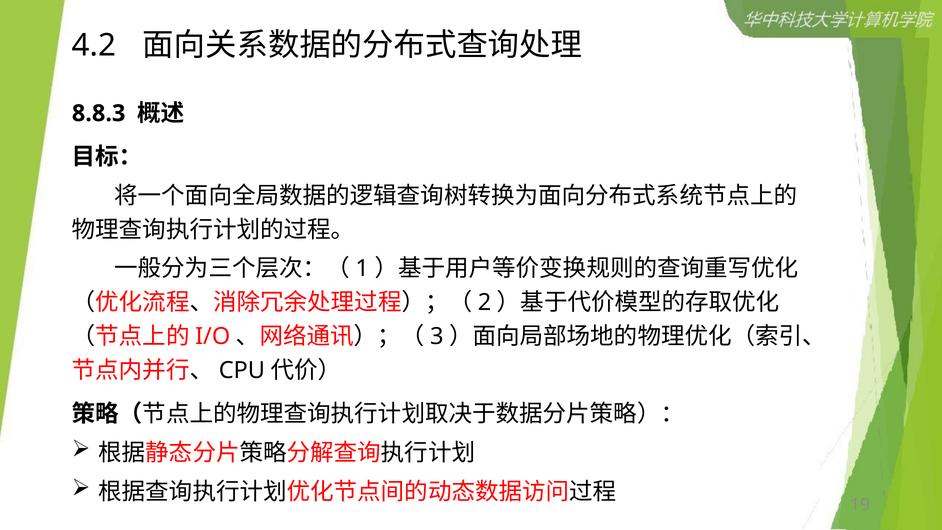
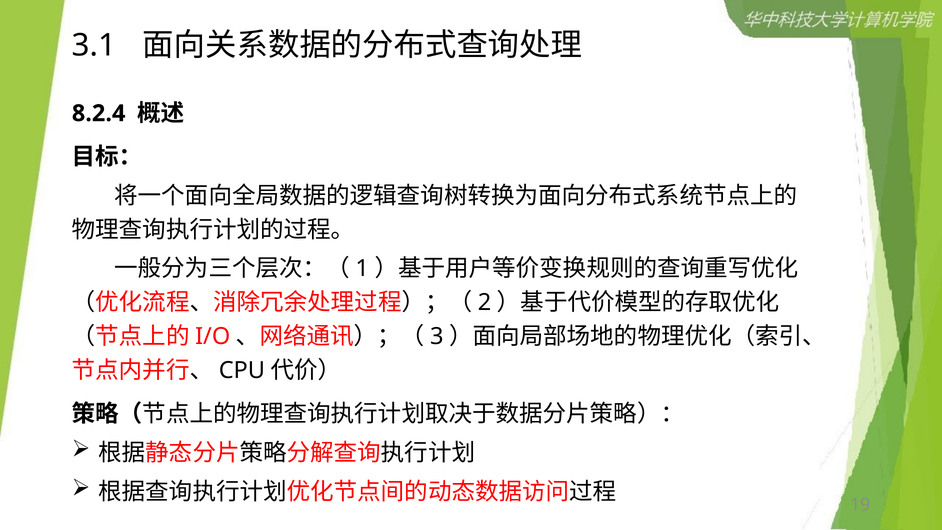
4.2: 4.2 -> 3.1
8.8.3: 8.8.3 -> 8.2.4
